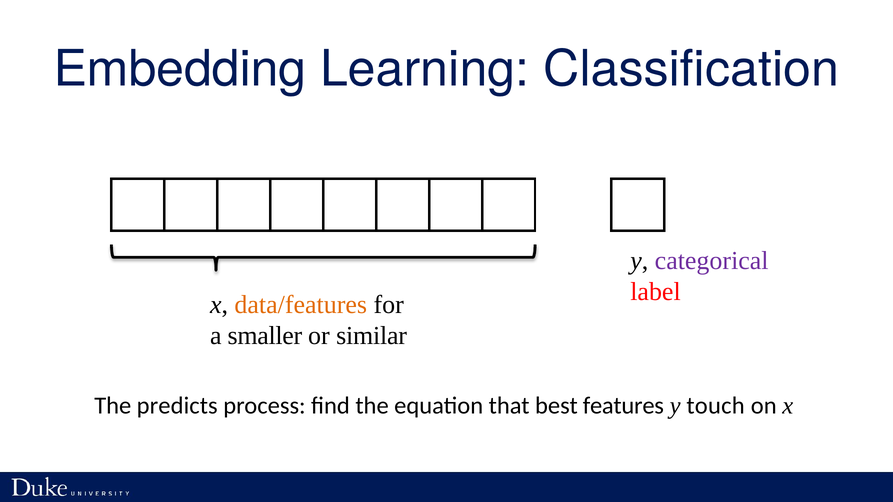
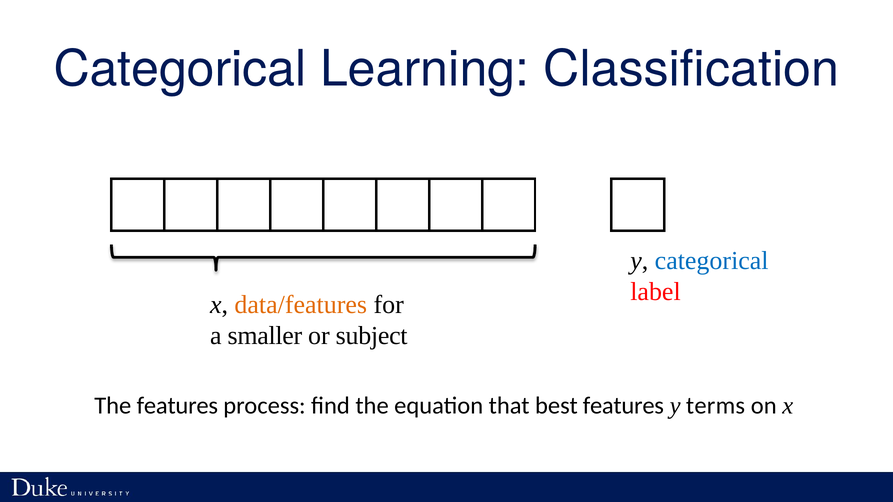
Embedding at (180, 69): Embedding -> Categorical
categorical at (712, 261) colour: purple -> blue
similar: similar -> subject
The predicts: predicts -> features
touch: touch -> terms
